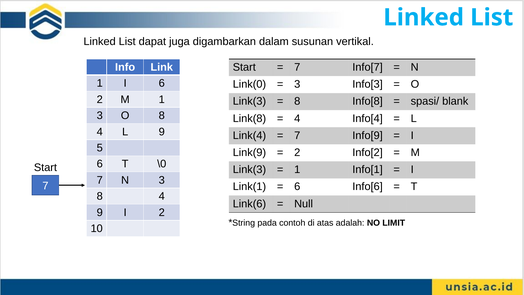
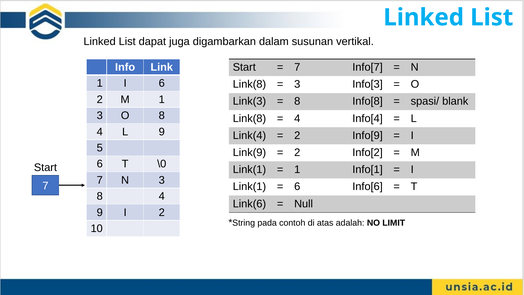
Link(0 at (249, 84): Link(0 -> Link(8
7 at (297, 135): 7 -> 2
Link(3 at (249, 169): Link(3 -> Link(1
